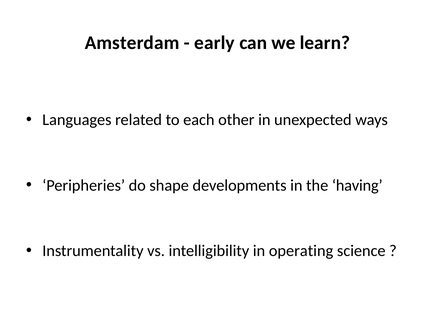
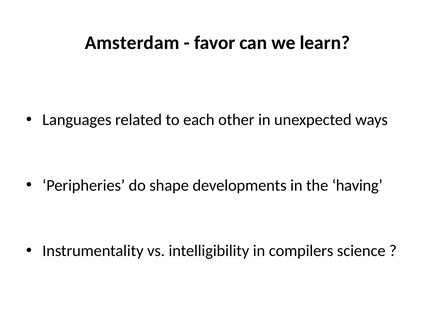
early: early -> favor
operating: operating -> compilers
